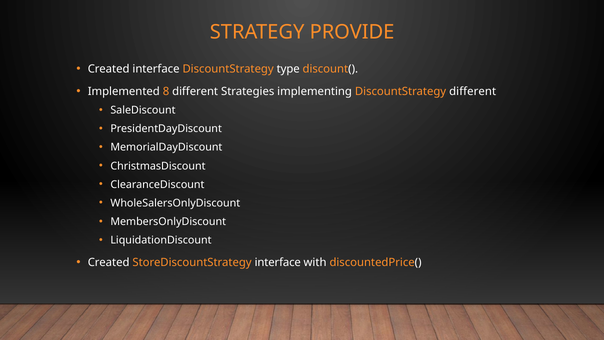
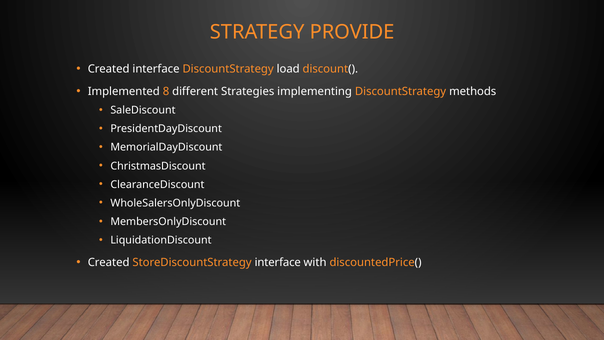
type: type -> load
DiscountStrategy different: different -> methods
